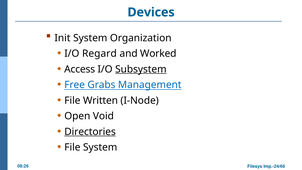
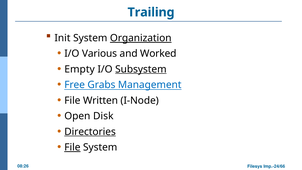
Devices: Devices -> Trailing
Organization underline: none -> present
Regard: Regard -> Various
Access: Access -> Empty
Void: Void -> Disk
File at (72, 147) underline: none -> present
